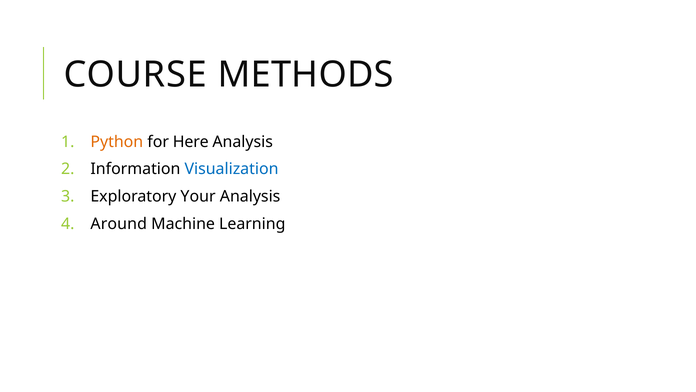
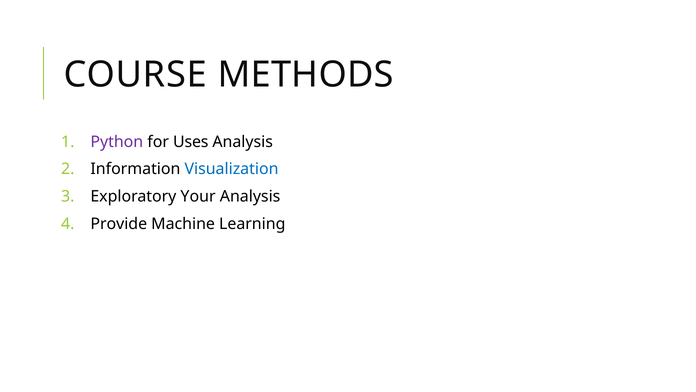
Python colour: orange -> purple
Here: Here -> Uses
Around: Around -> Provide
